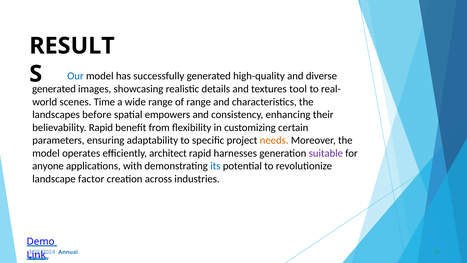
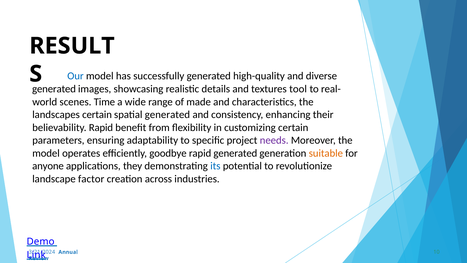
of range: range -> made
landscapes before: before -> certain
spatial empowers: empowers -> generated
needs colour: orange -> purple
architect: architect -> goodbye
rapid harnesses: harnesses -> generated
suitable colour: purple -> orange
with: with -> they
